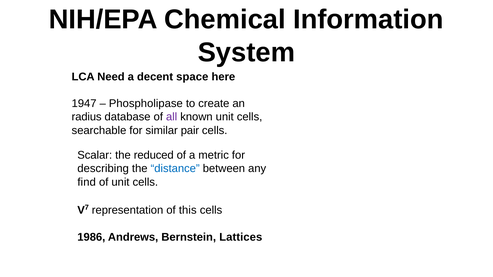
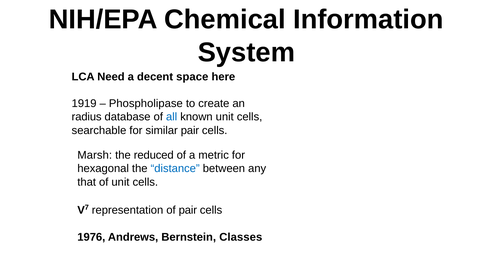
1947: 1947 -> 1919
all colour: purple -> blue
Scalar: Scalar -> Marsh
describing: describing -> hexagonal
find: find -> that
of this: this -> pair
1986: 1986 -> 1976
Lattices: Lattices -> Classes
